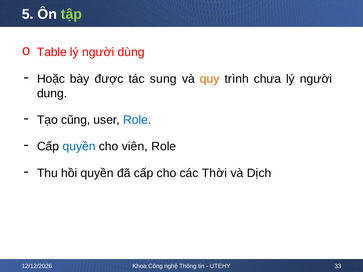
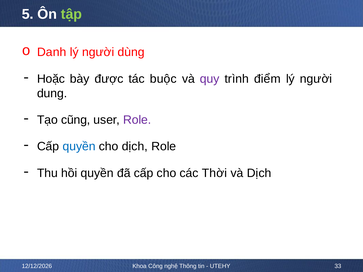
Table: Table -> Danh
sung: sung -> buộc
quy colour: orange -> purple
chưa: chưa -> điểm
Role at (137, 120) colour: blue -> purple
cho viên: viên -> dịch
